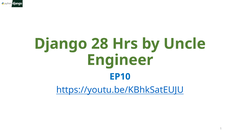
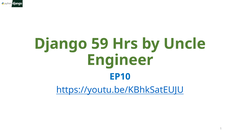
28: 28 -> 59
